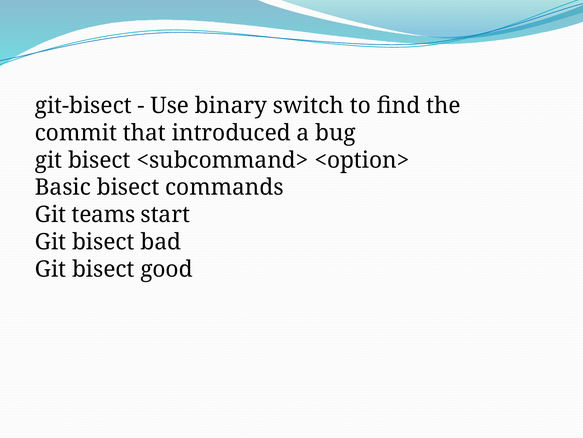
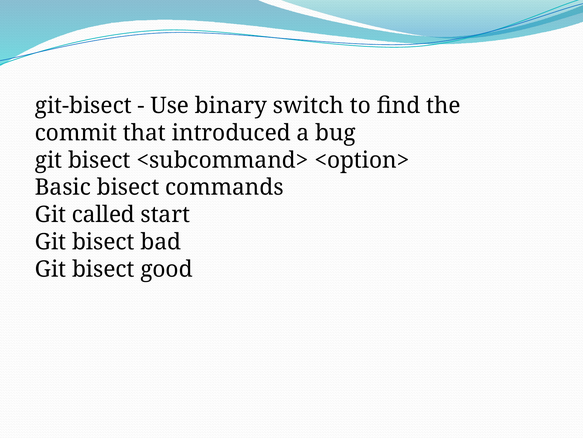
teams: teams -> called
